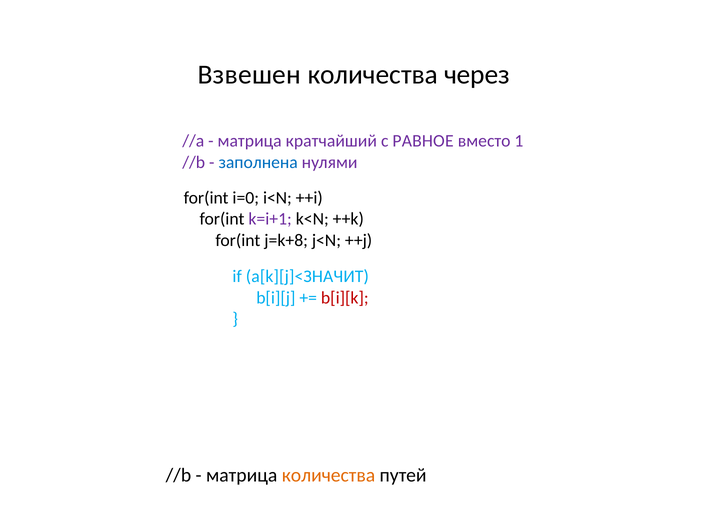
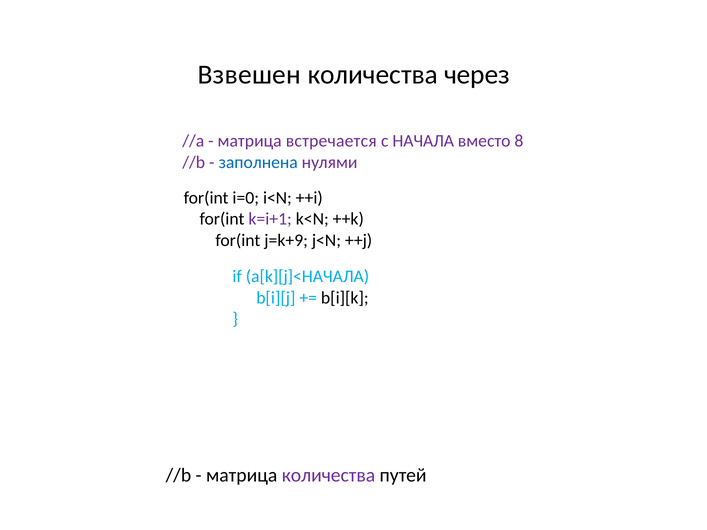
кратчайший: кратчайший -> встречается
РАВНОЕ: РАВНОЕ -> НАЧАЛА
1: 1 -> 8
j=k+8: j=k+8 -> j=k+9
a[k][j]<ЗНАЧИТ: a[k][j]<ЗНАЧИТ -> a[k][j]<НАЧАЛА
b[i][k colour: red -> black
количества at (328, 475) colour: orange -> purple
